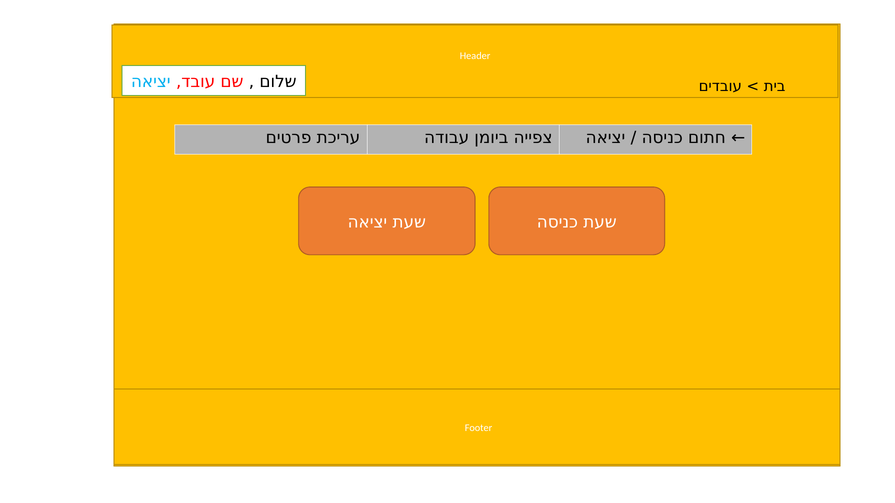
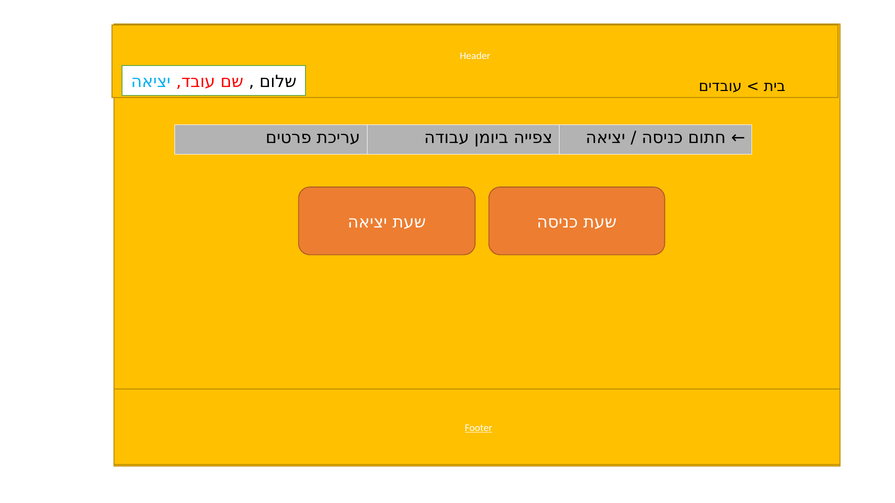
Footer underline: none -> present
